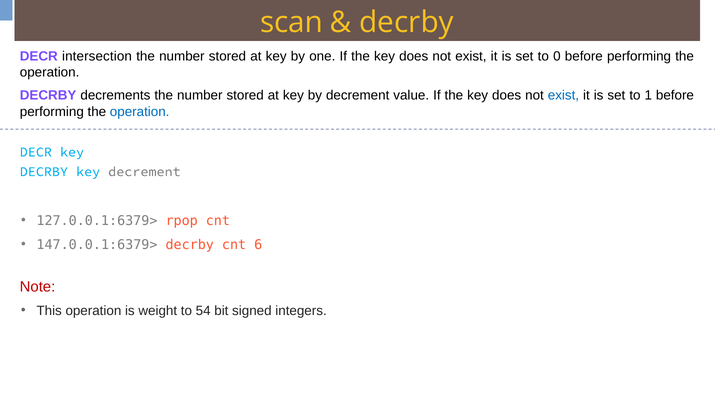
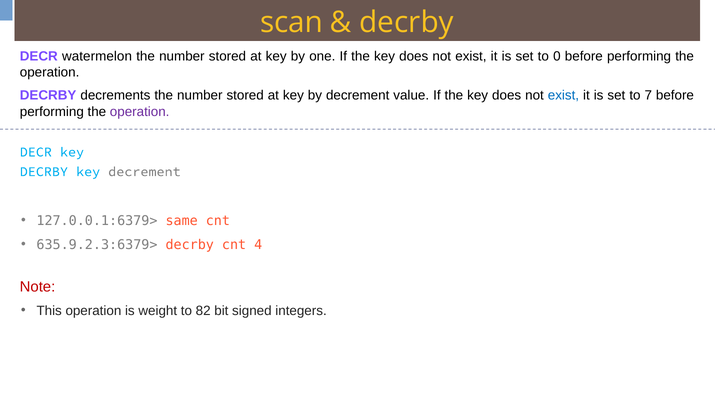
intersection: intersection -> watermelon
1: 1 -> 7
operation at (140, 112) colour: blue -> purple
rpop: rpop -> same
147.0.0.1:6379>: 147.0.0.1:6379> -> 635.9.2.3:6379>
6: 6 -> 4
54: 54 -> 82
